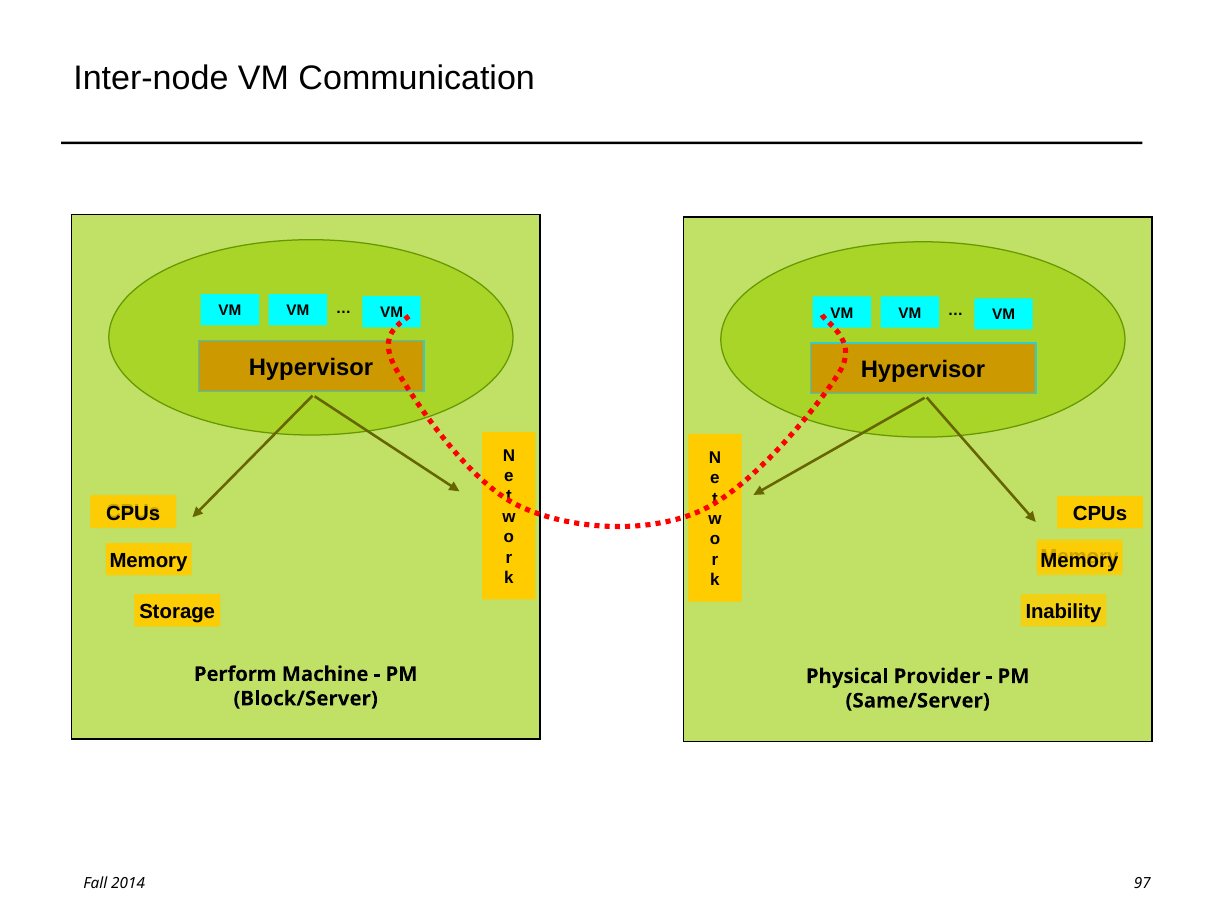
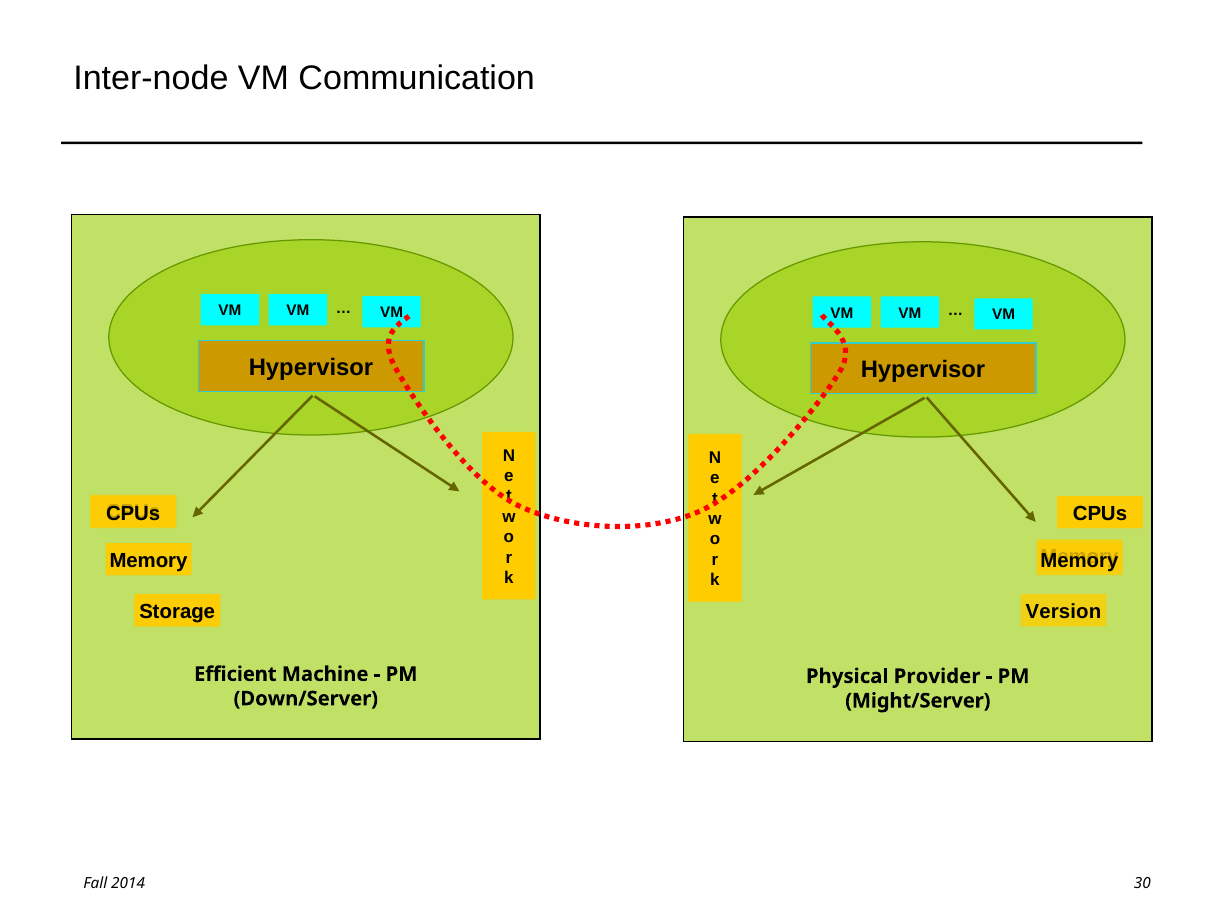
Inability: Inability -> Version
Perform: Perform -> Efficient
Block/Server: Block/Server -> Down/Server
Same/Server: Same/Server -> Might/Server
97: 97 -> 30
